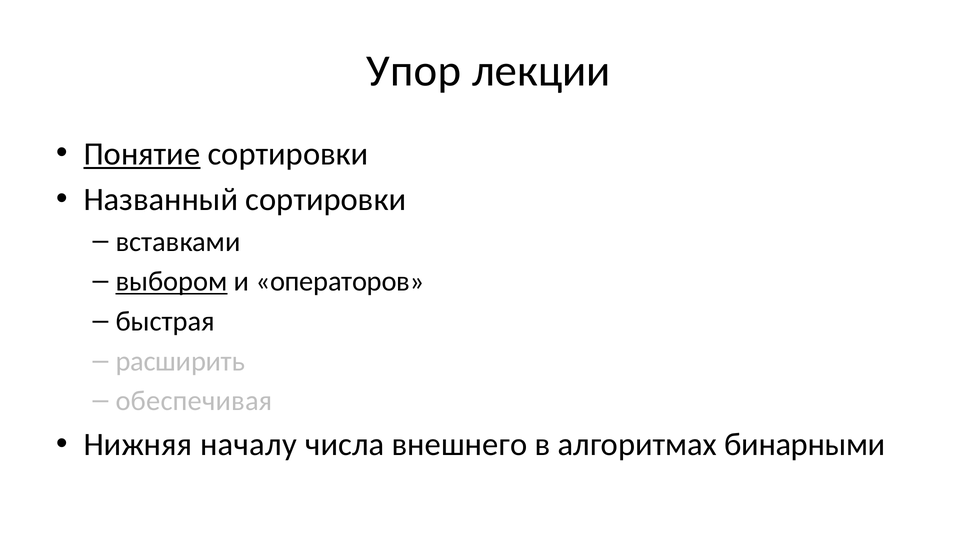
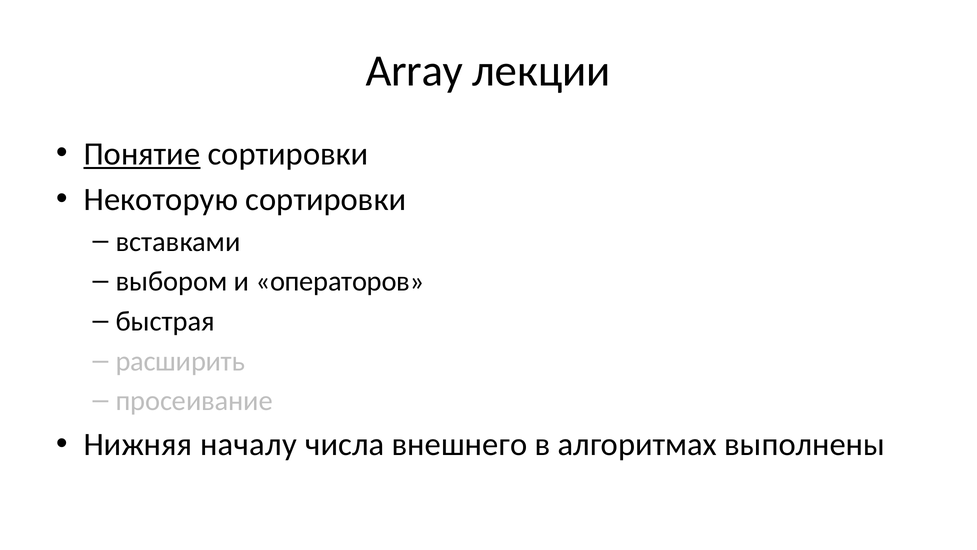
Упор: Упор -> Array
Названный: Названный -> Некоторую
выбором underline: present -> none
обеспечивая: обеспечивая -> просеивание
бинарными: бинарными -> выполнены
